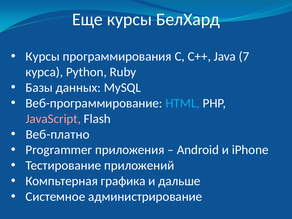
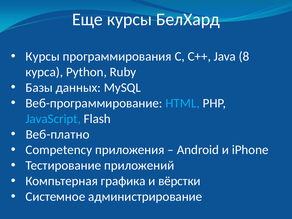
7: 7 -> 8
JavaScript colour: pink -> light blue
Programmer: Programmer -> Competency
дальше: дальше -> вёрстки
